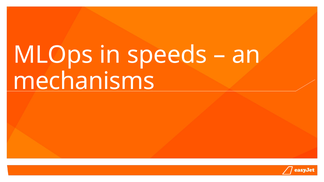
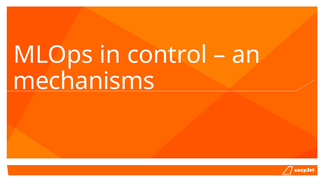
speeds: speeds -> control
